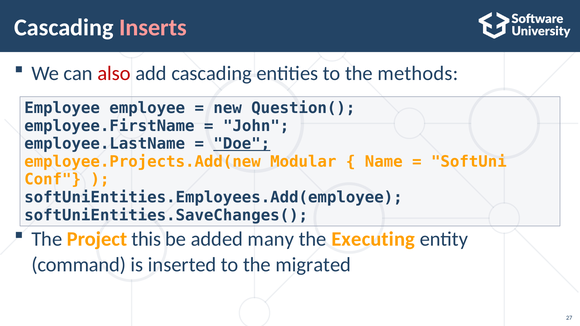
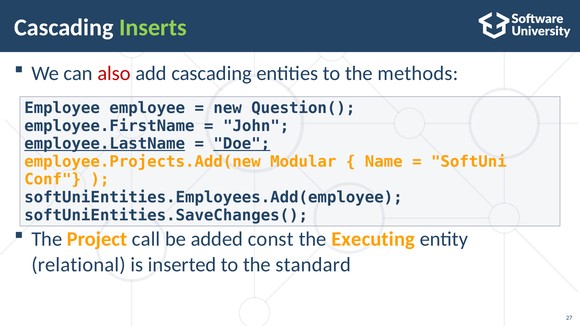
Inserts colour: pink -> light green
employee.LastName underline: none -> present
this: this -> call
many: many -> const
command: command -> relational
migrated: migrated -> standard
